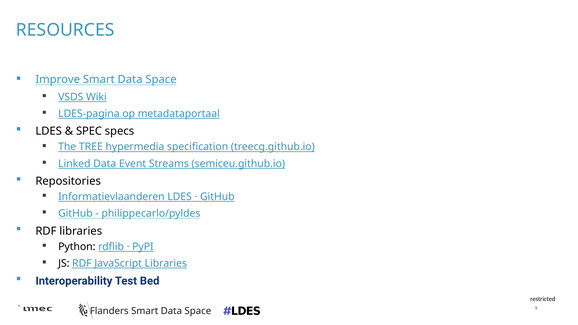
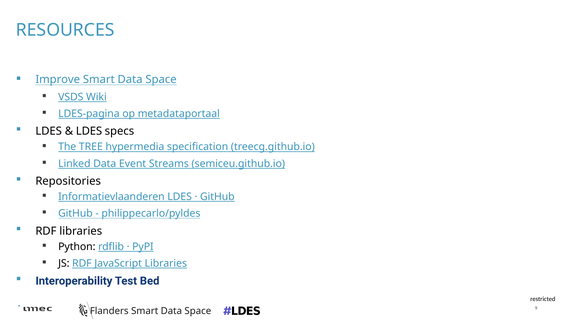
SPEC at (89, 131): SPEC -> LDES
